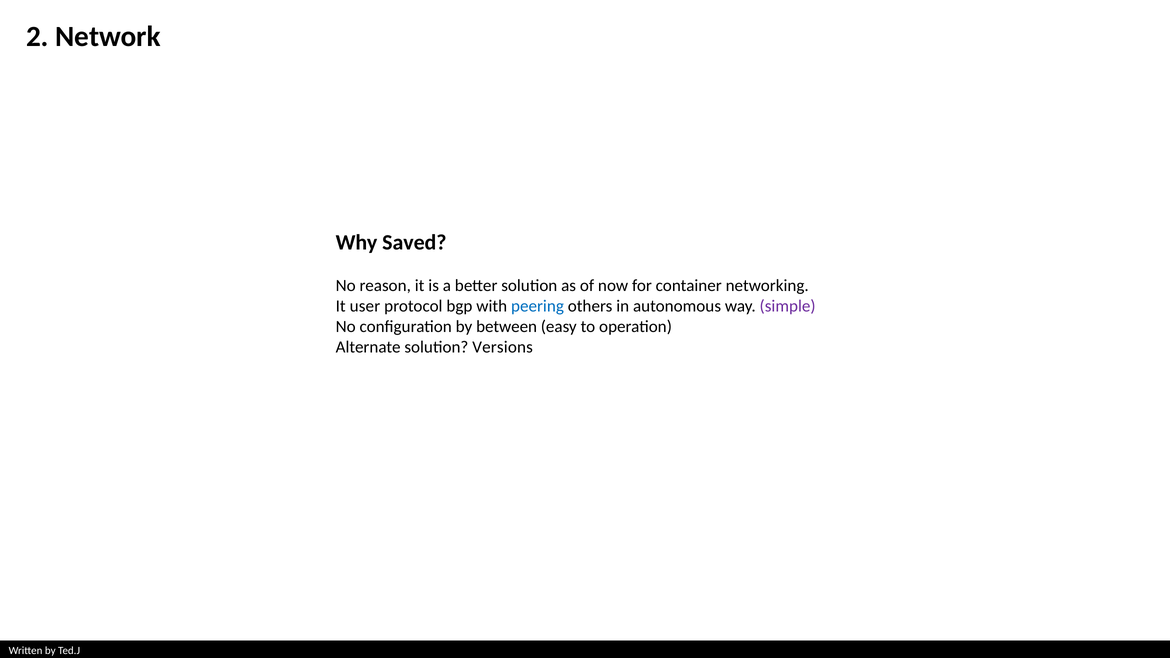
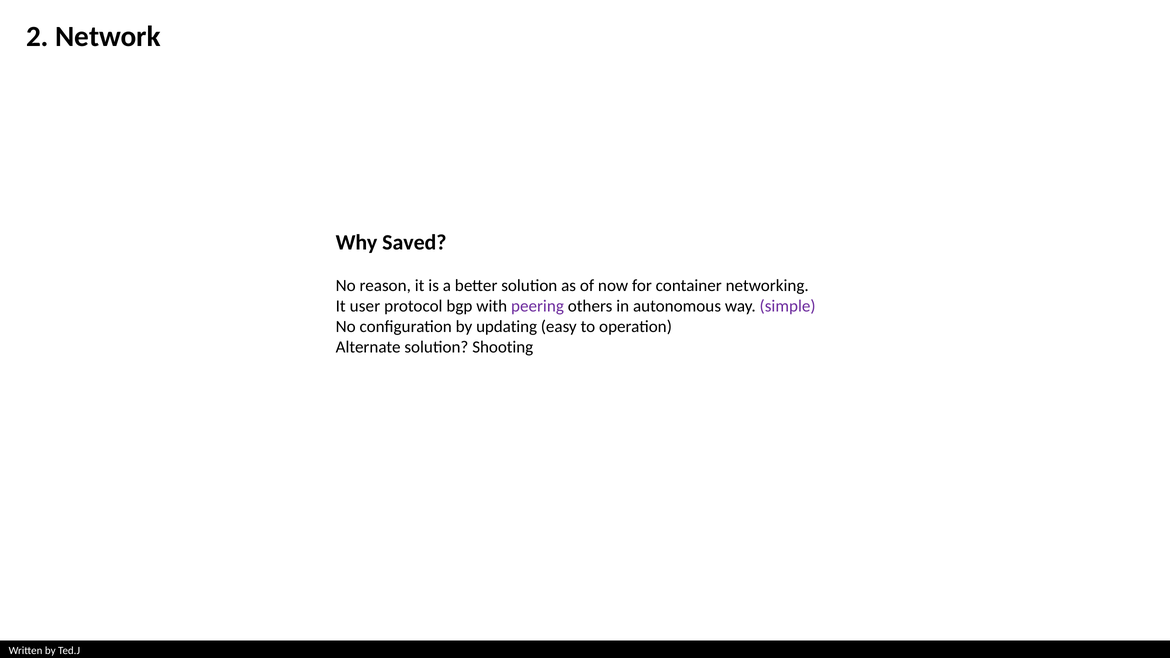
peering colour: blue -> purple
between: between -> updating
Versions: Versions -> Shooting
